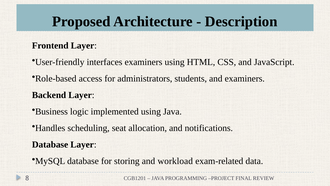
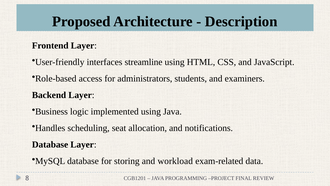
interfaces examiners: examiners -> streamline
